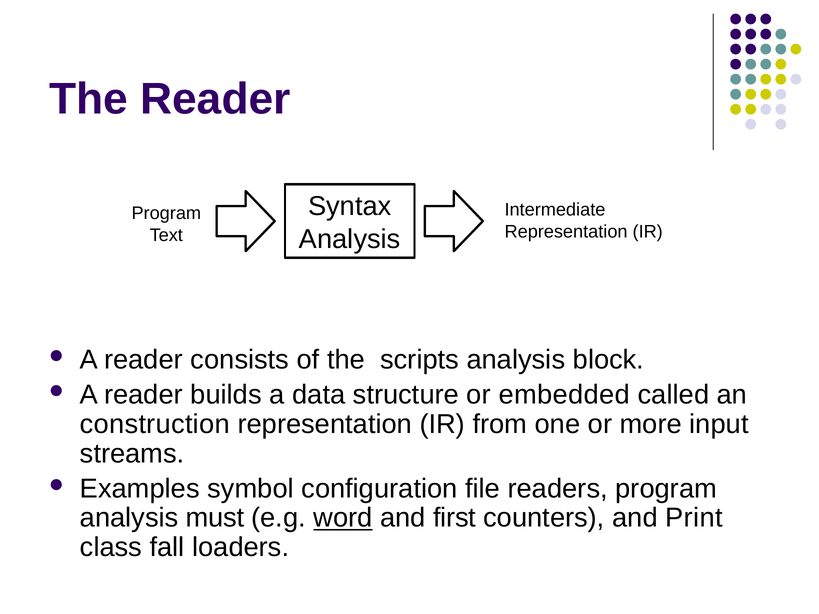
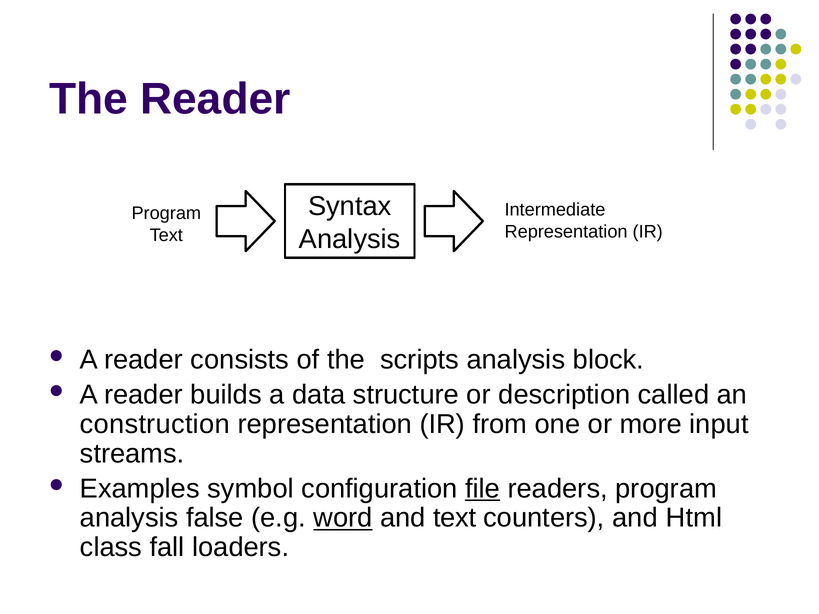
embedded: embedded -> description
file underline: none -> present
must: must -> false
and first: first -> text
Print: Print -> Html
